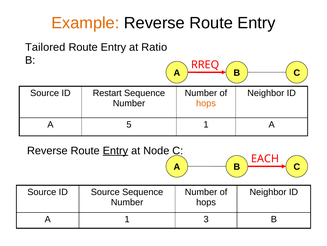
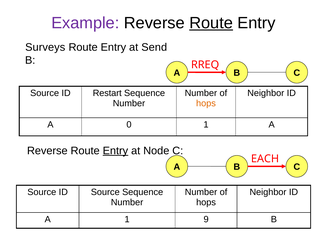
Example colour: orange -> purple
Route at (211, 23) underline: none -> present
Tailored: Tailored -> Surveys
Ratio: Ratio -> Send
5: 5 -> 0
3: 3 -> 9
